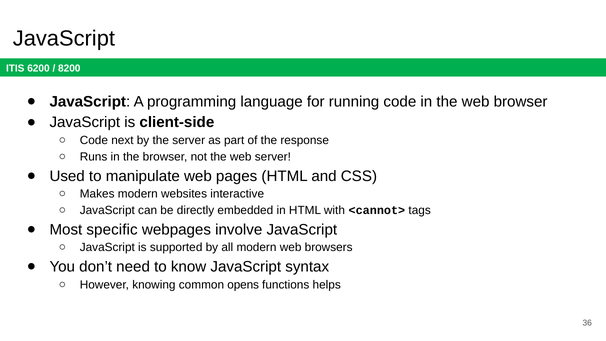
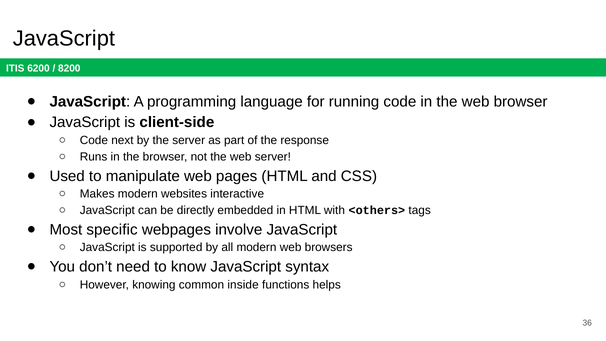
<cannot>: <cannot> -> <others>
opens: opens -> inside
